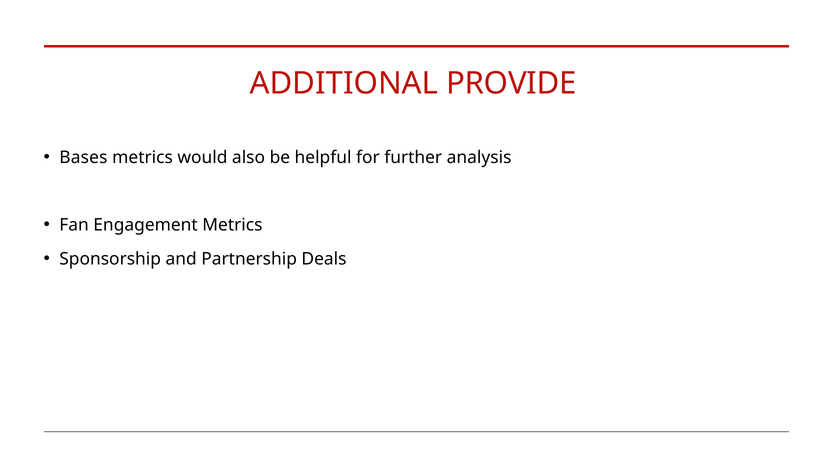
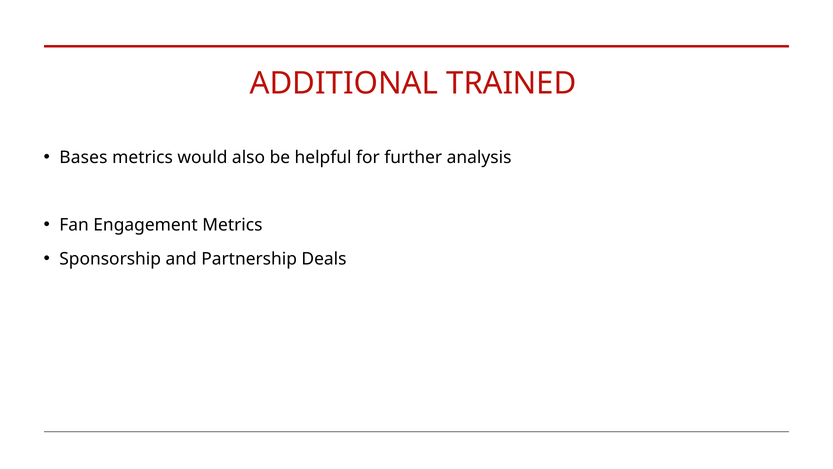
PROVIDE: PROVIDE -> TRAINED
